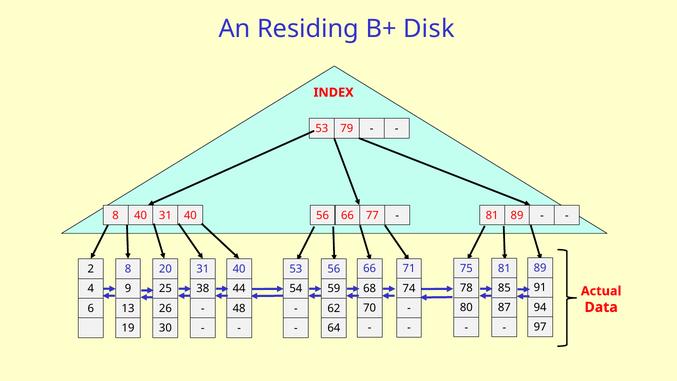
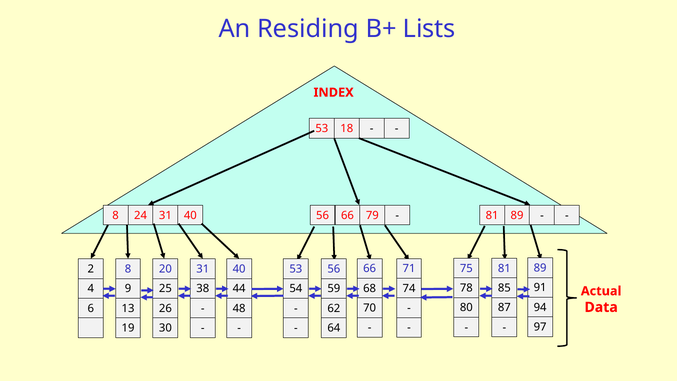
Disk: Disk -> Lists
79: 79 -> 18
8 40: 40 -> 24
77: 77 -> 79
